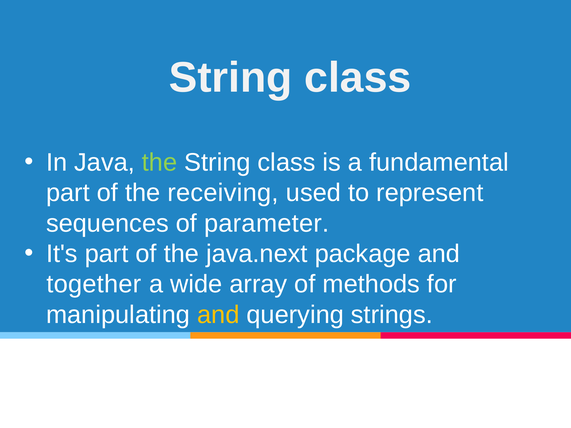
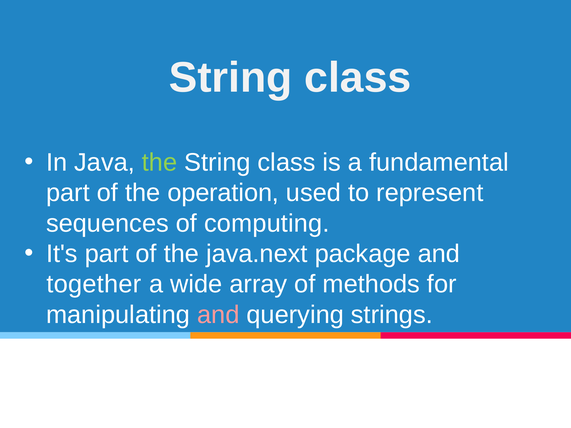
receiving: receiving -> operation
parameter: parameter -> computing
and at (218, 315) colour: yellow -> pink
